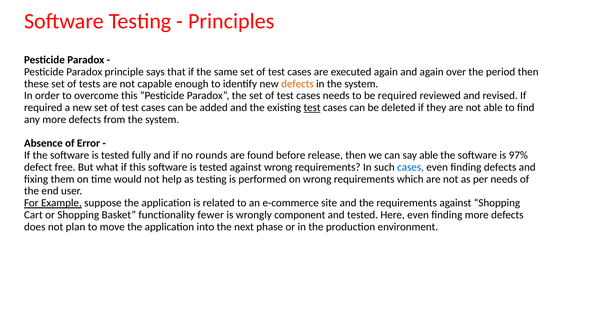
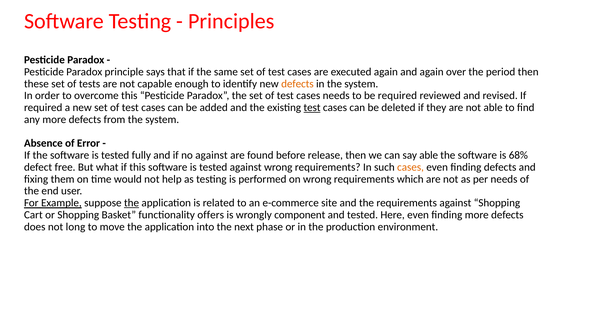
no rounds: rounds -> against
97%: 97% -> 68%
cases at (411, 167) colour: blue -> orange
the at (132, 203) underline: none -> present
fewer: fewer -> offers
plan: plan -> long
